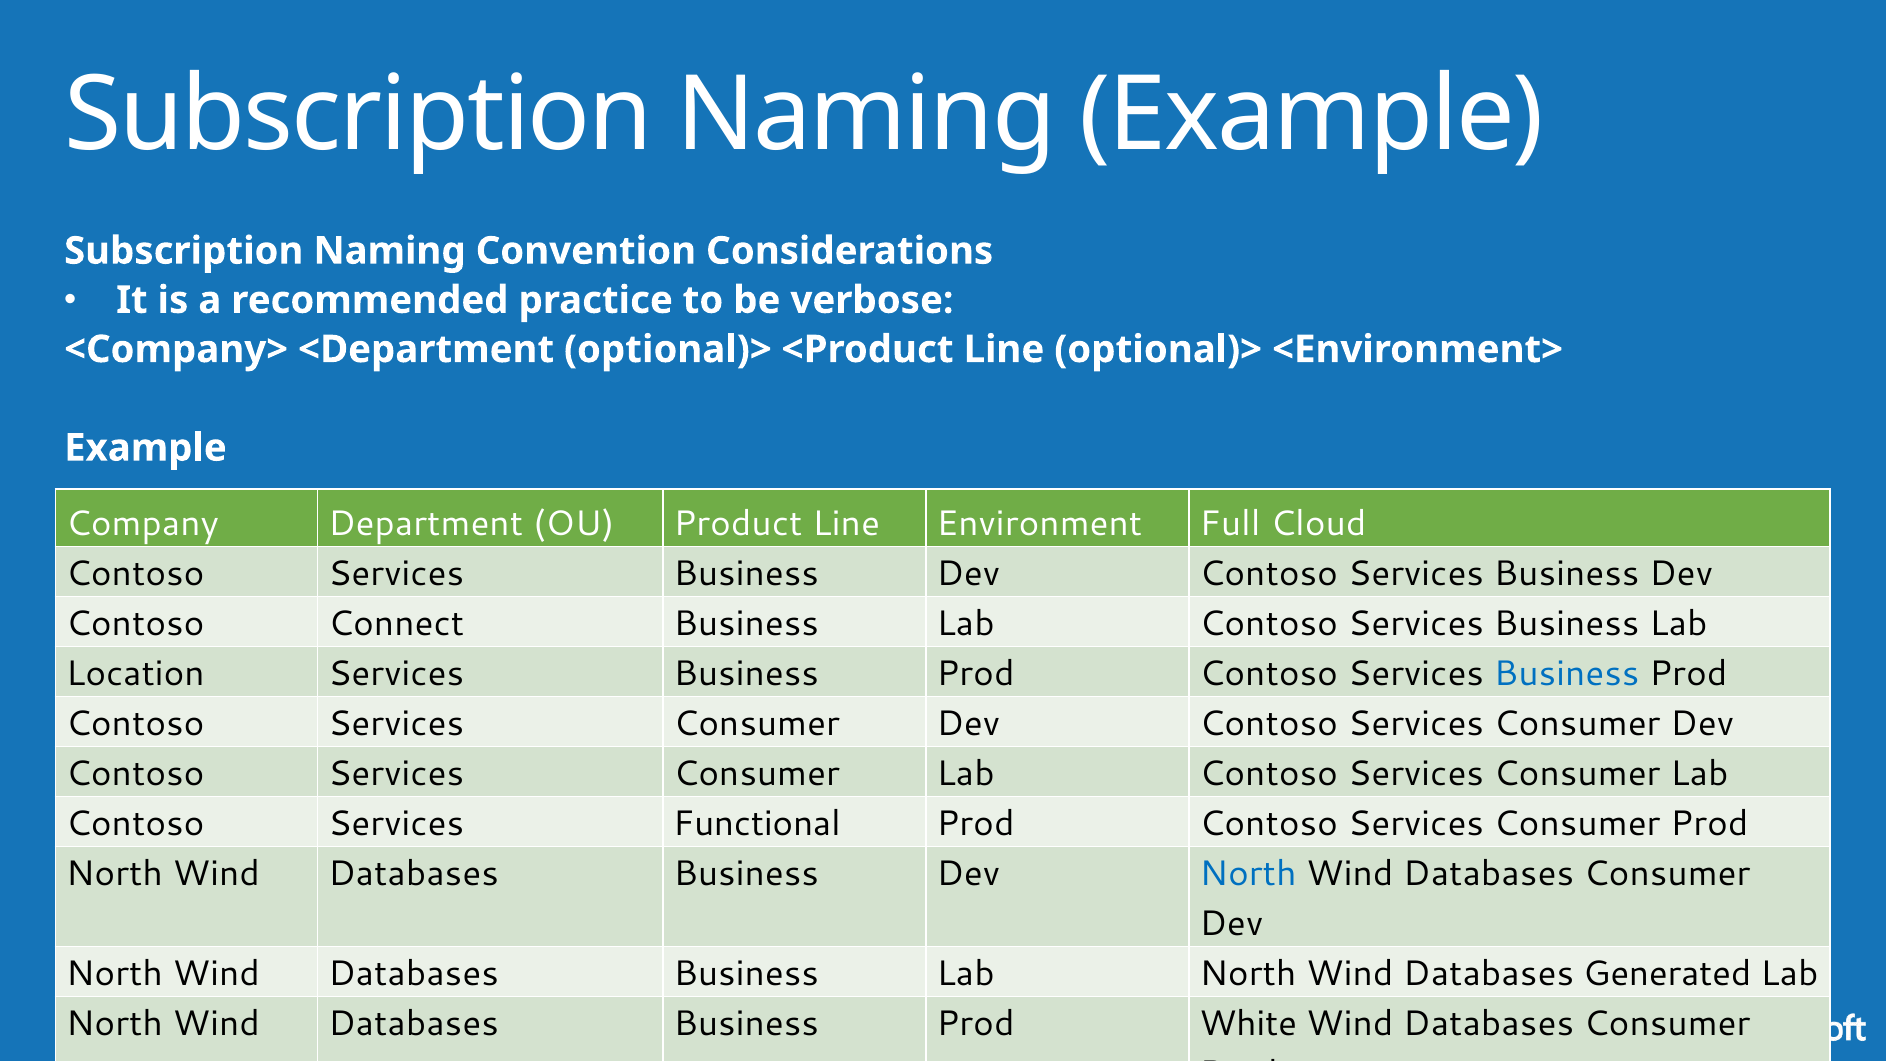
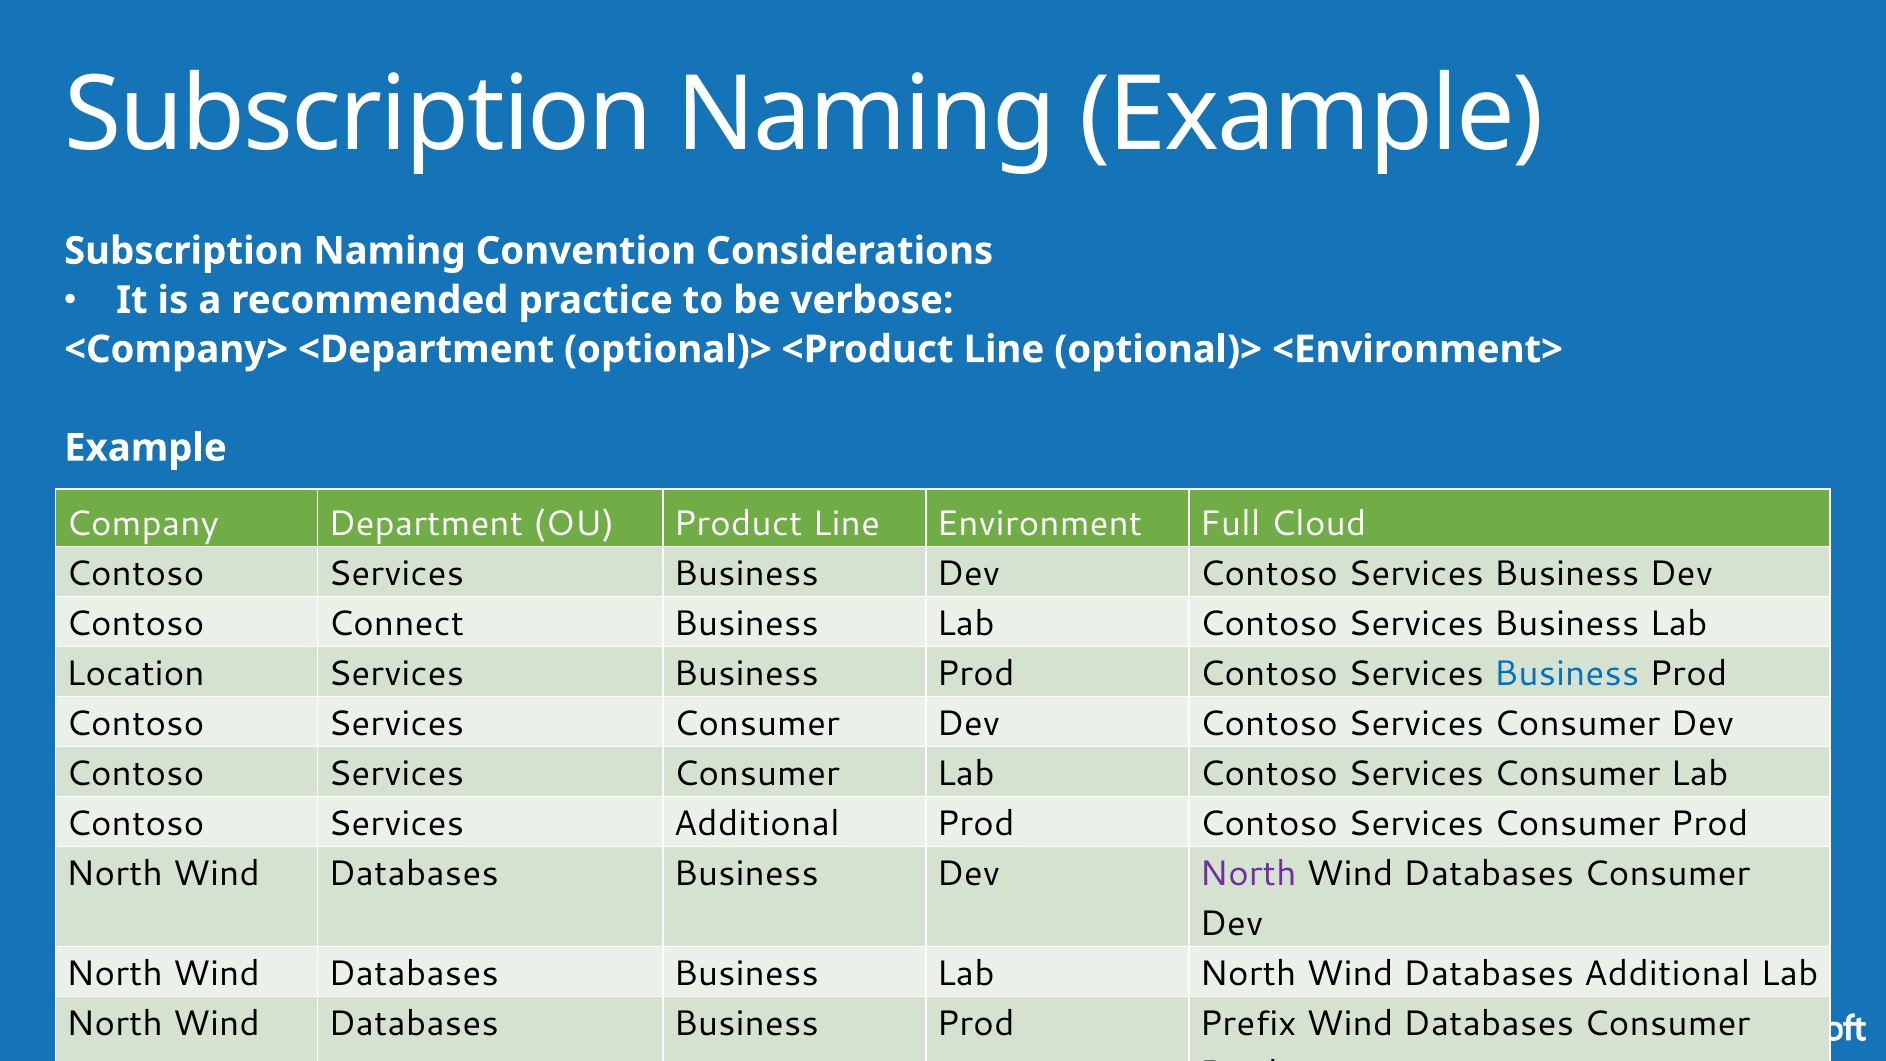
Services Functional: Functional -> Additional
North at (1248, 873) colour: blue -> purple
Databases Generated: Generated -> Additional
White: White -> Prefix
